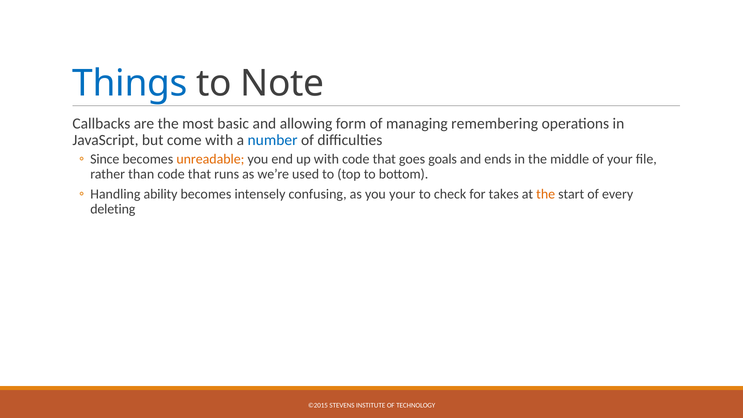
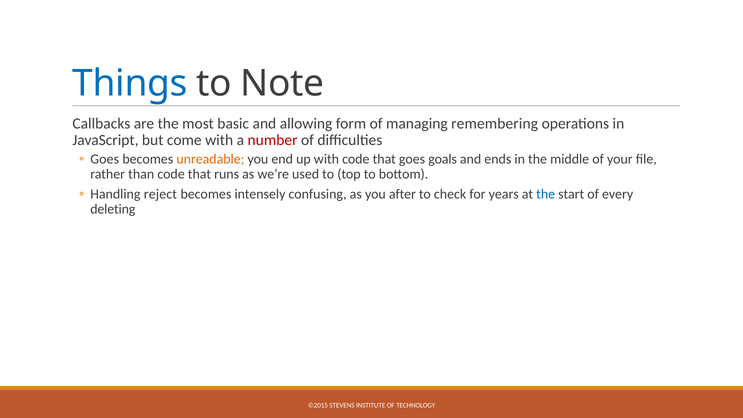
number colour: blue -> red
Since at (105, 159): Since -> Goes
ability: ability -> reject
you your: your -> after
takes: takes -> years
the at (546, 194) colour: orange -> blue
